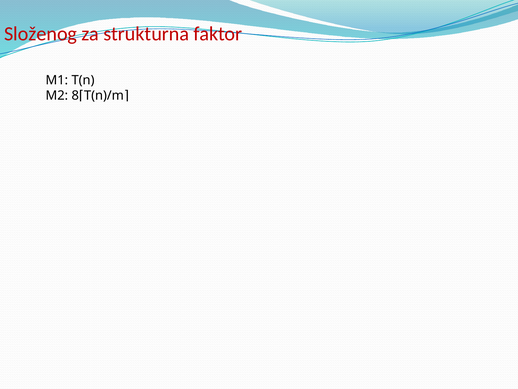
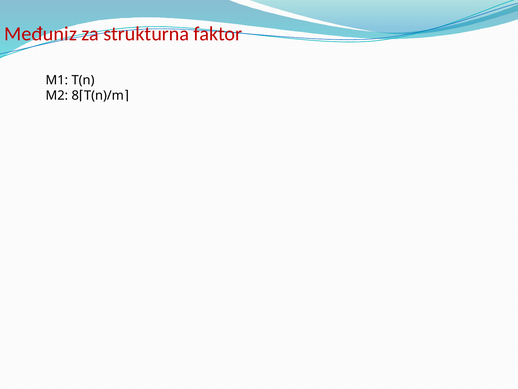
Složenog: Složenog -> Međuniz
